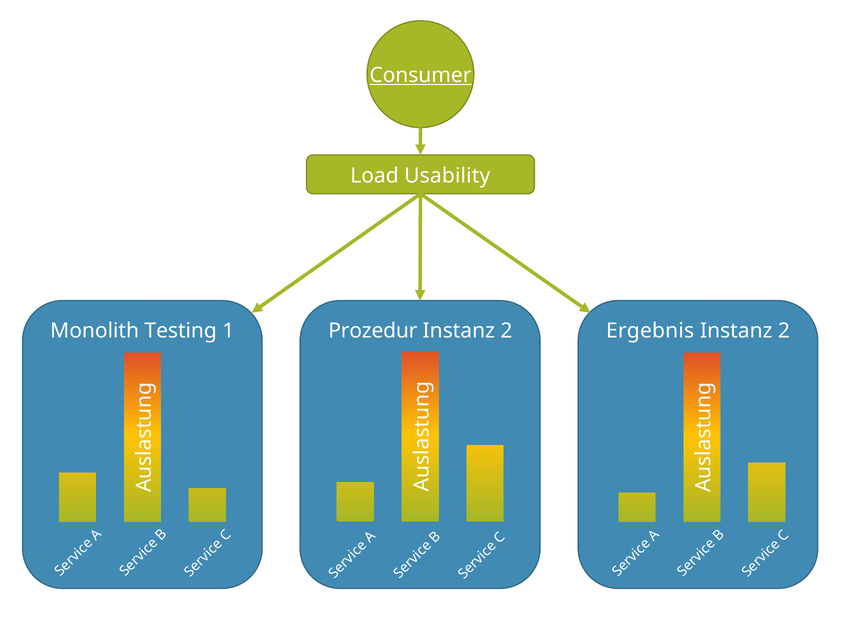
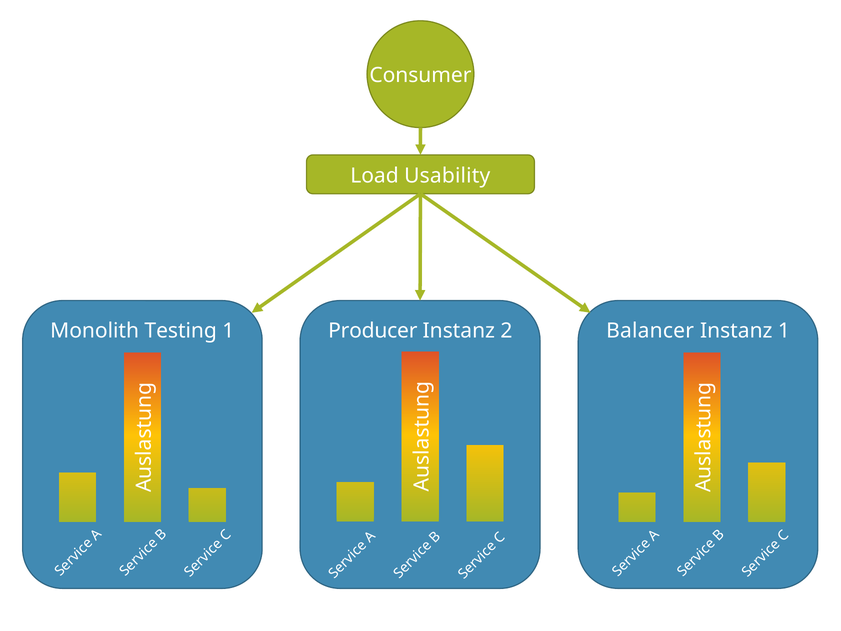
Consumer underline: present -> none
Prozedur: Prozedur -> Producer
Ergebnis: Ergebnis -> Balancer
2 at (784, 331): 2 -> 1
